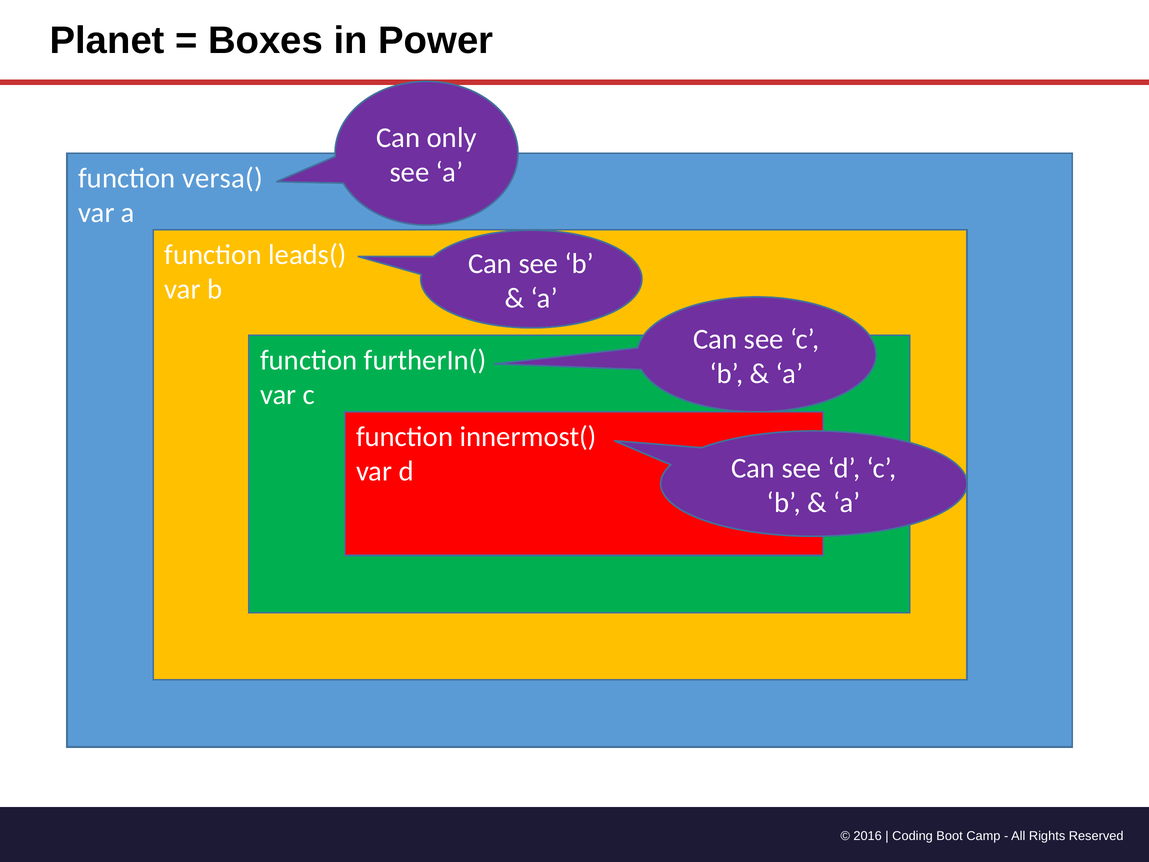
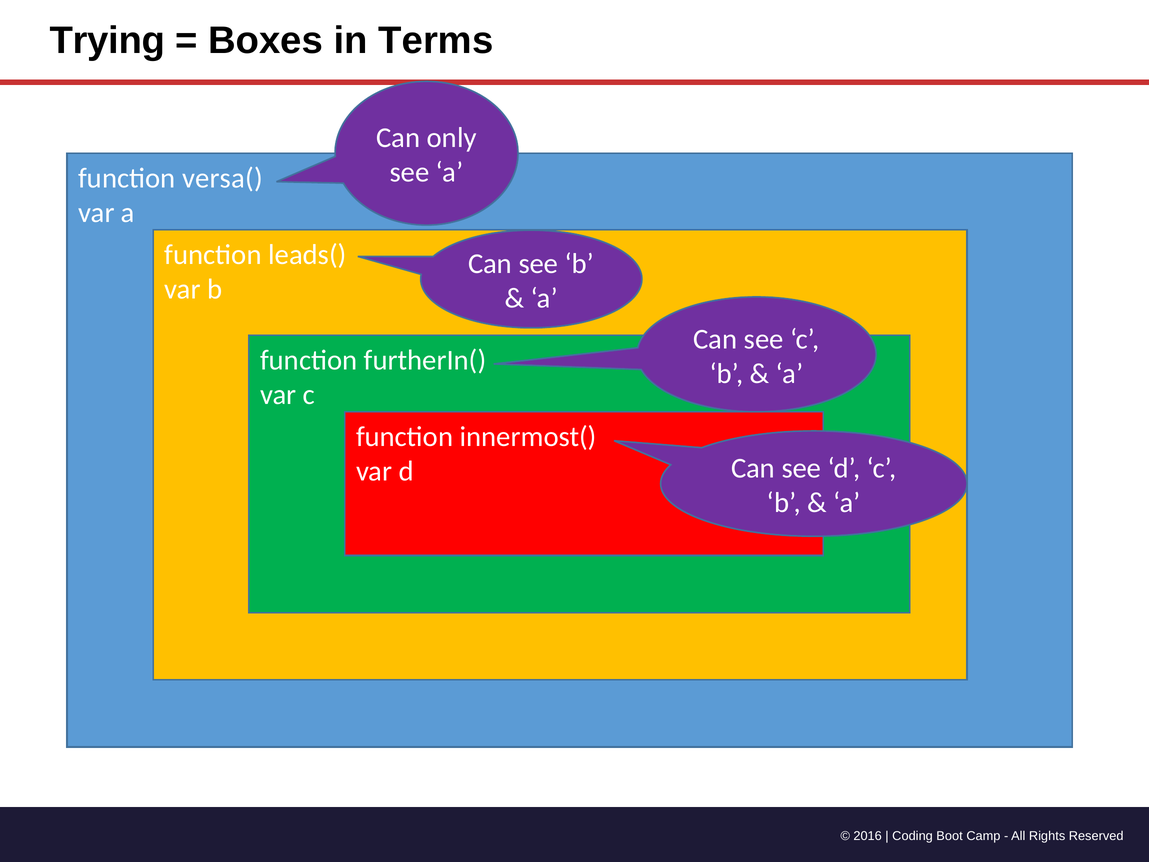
Planet: Planet -> Trying
Power: Power -> Terms
